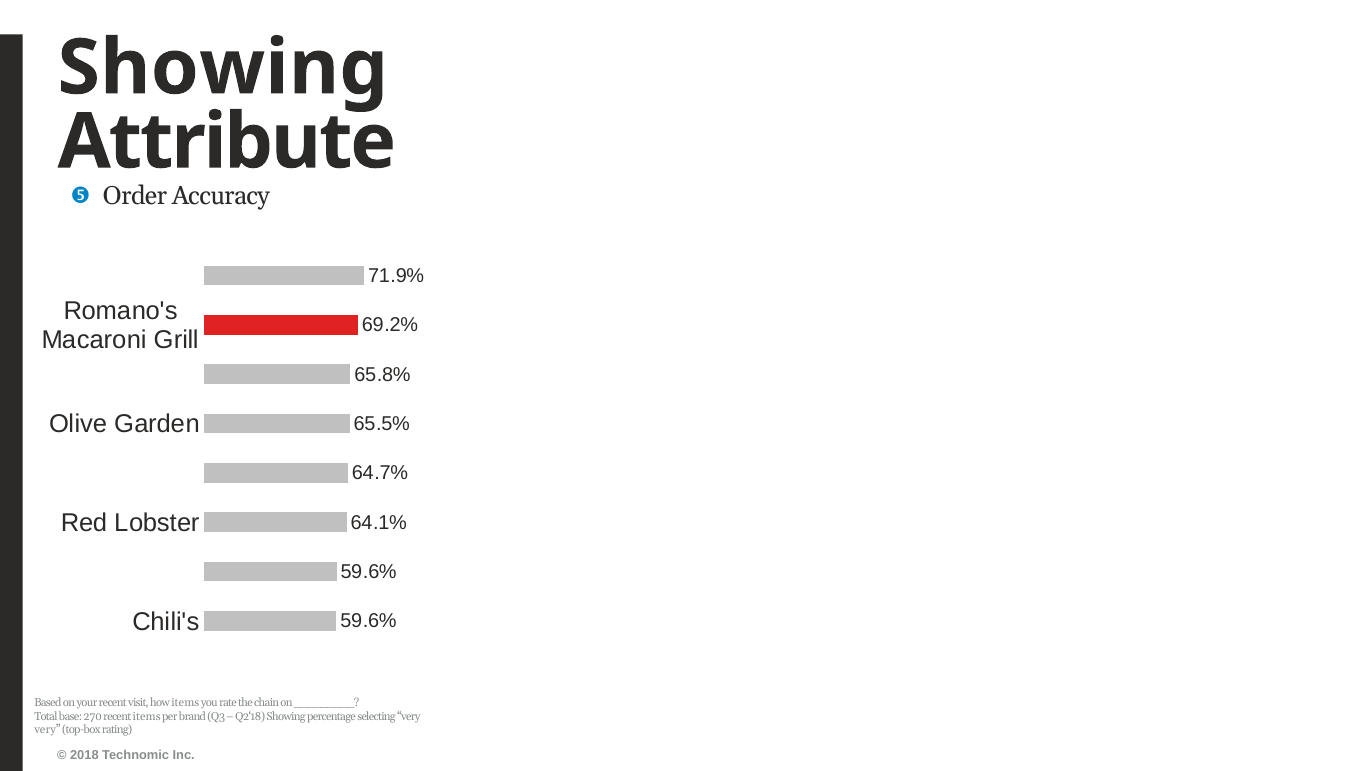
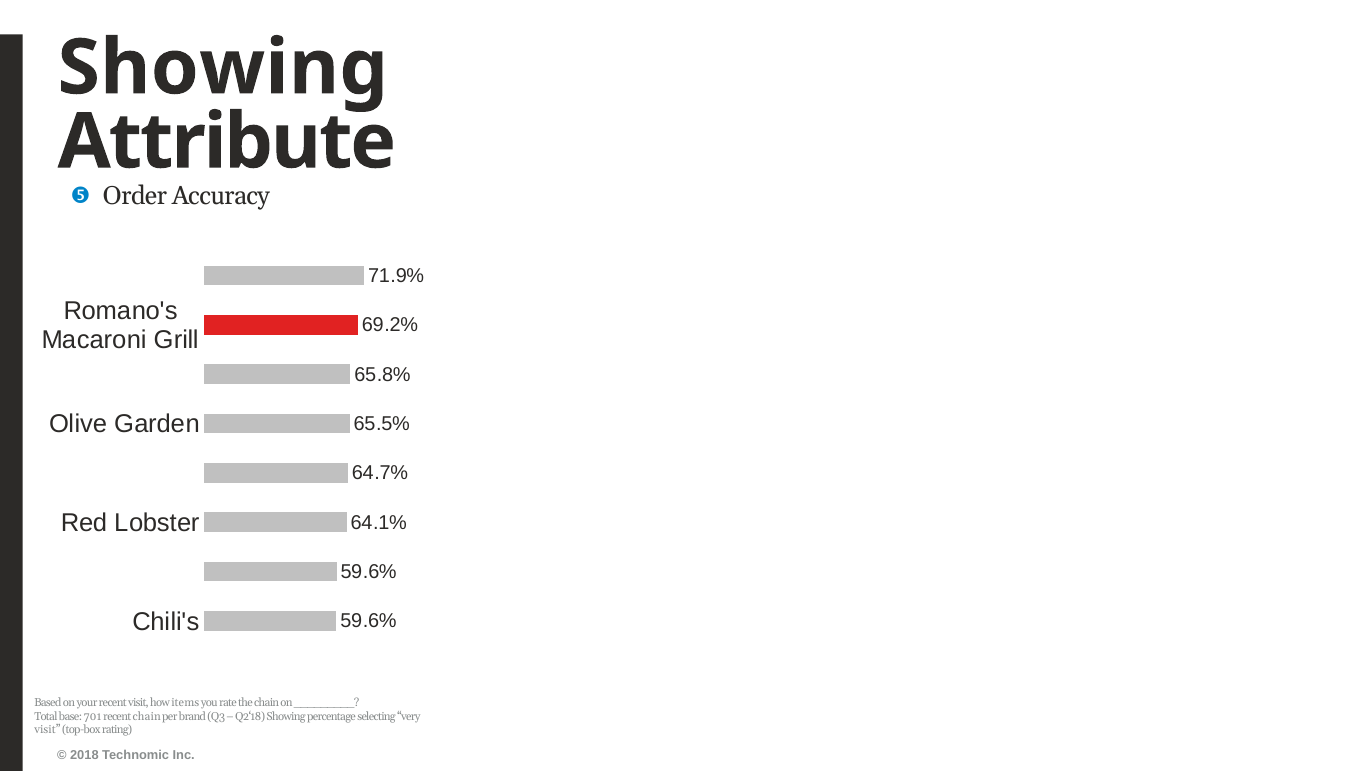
270: 270 -> 701
recent items: items -> chain
very at (47, 730): very -> visit
